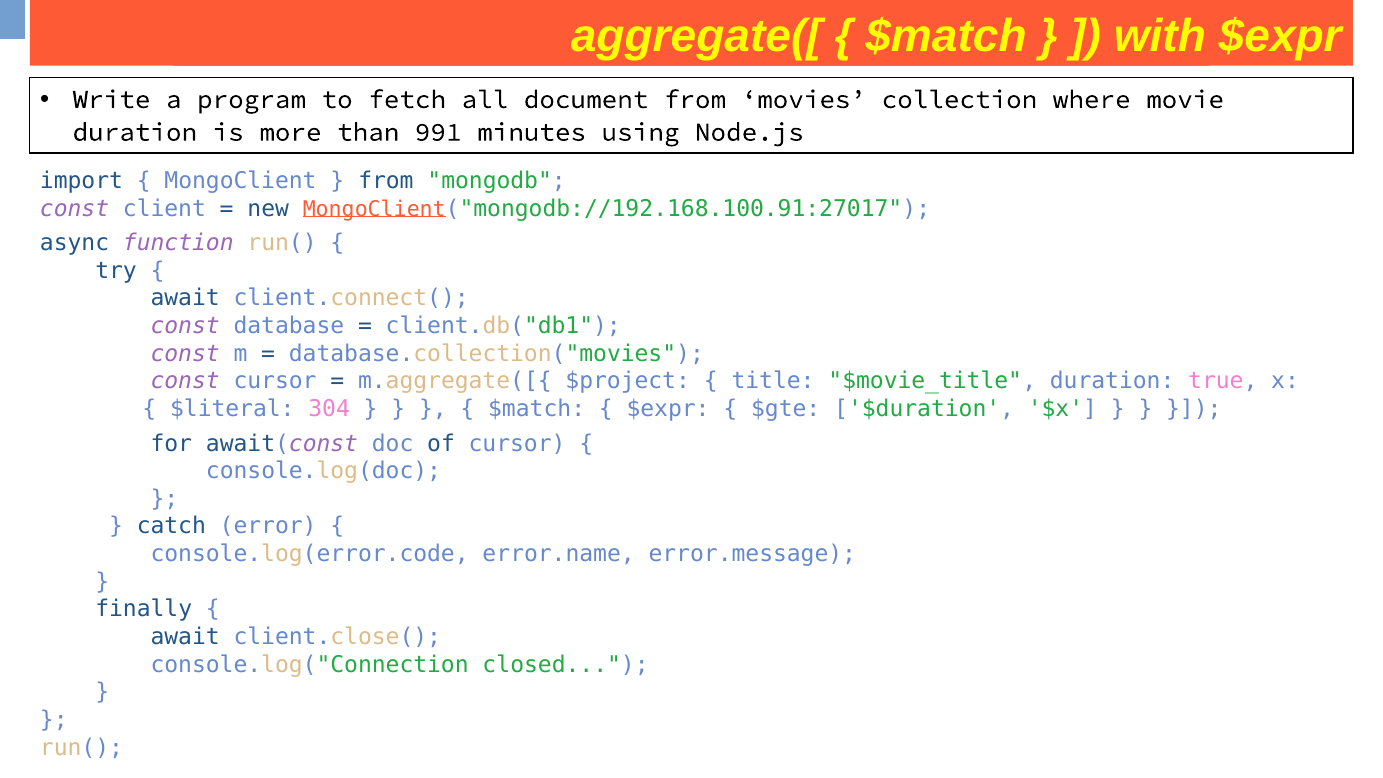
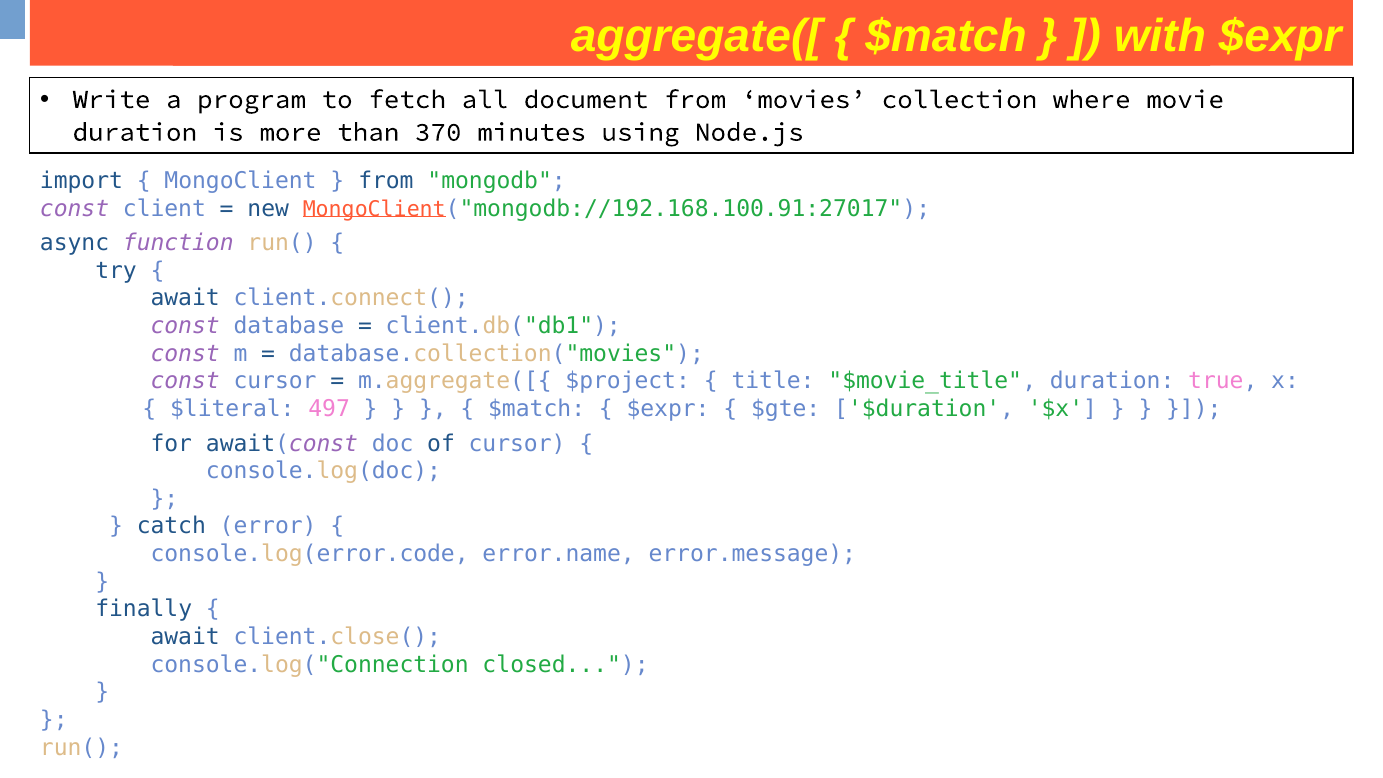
991: 991 -> 370
304: 304 -> 497
